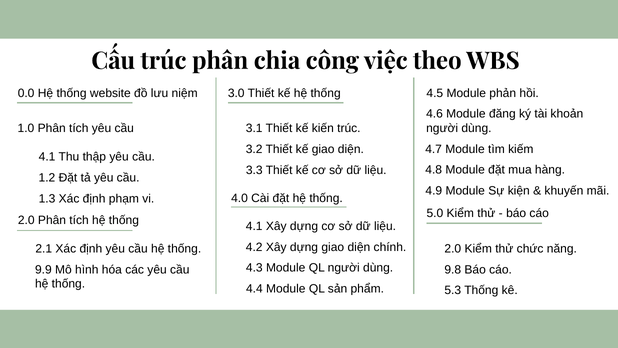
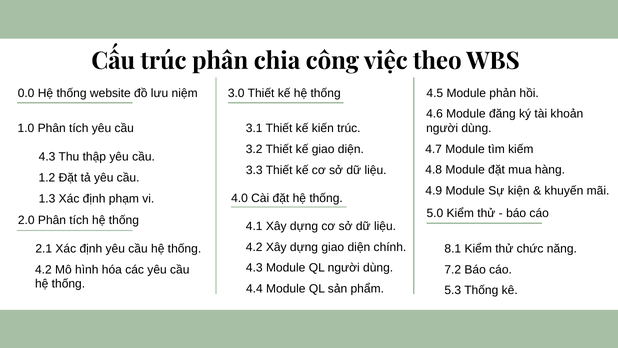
4.1 at (47, 157): 4.1 -> 4.3
2.0 at (453, 249): 2.0 -> 8.1
9.9 at (43, 269): 9.9 -> 4.2
9.8: 9.8 -> 7.2
